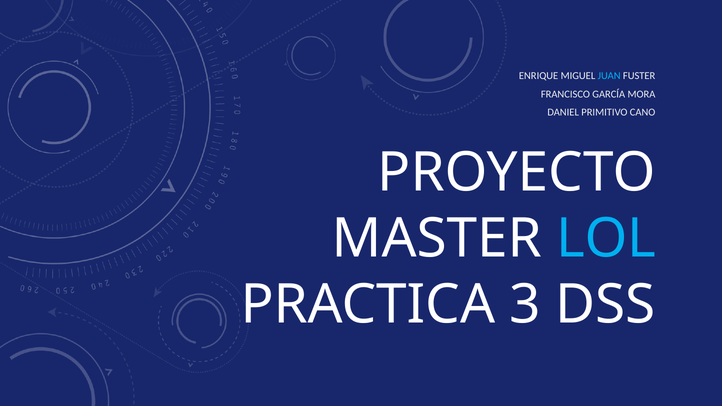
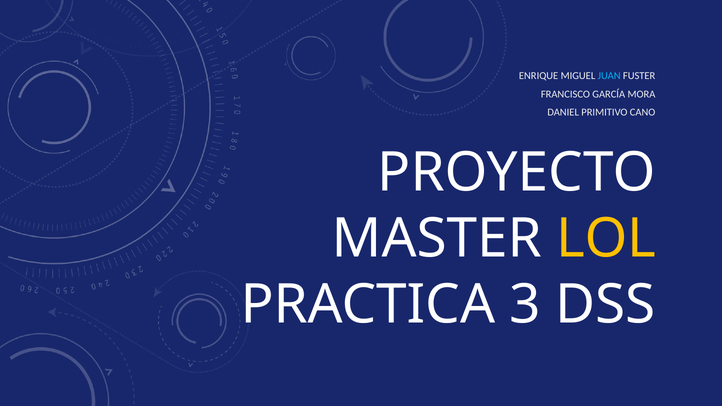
LOL colour: light blue -> yellow
